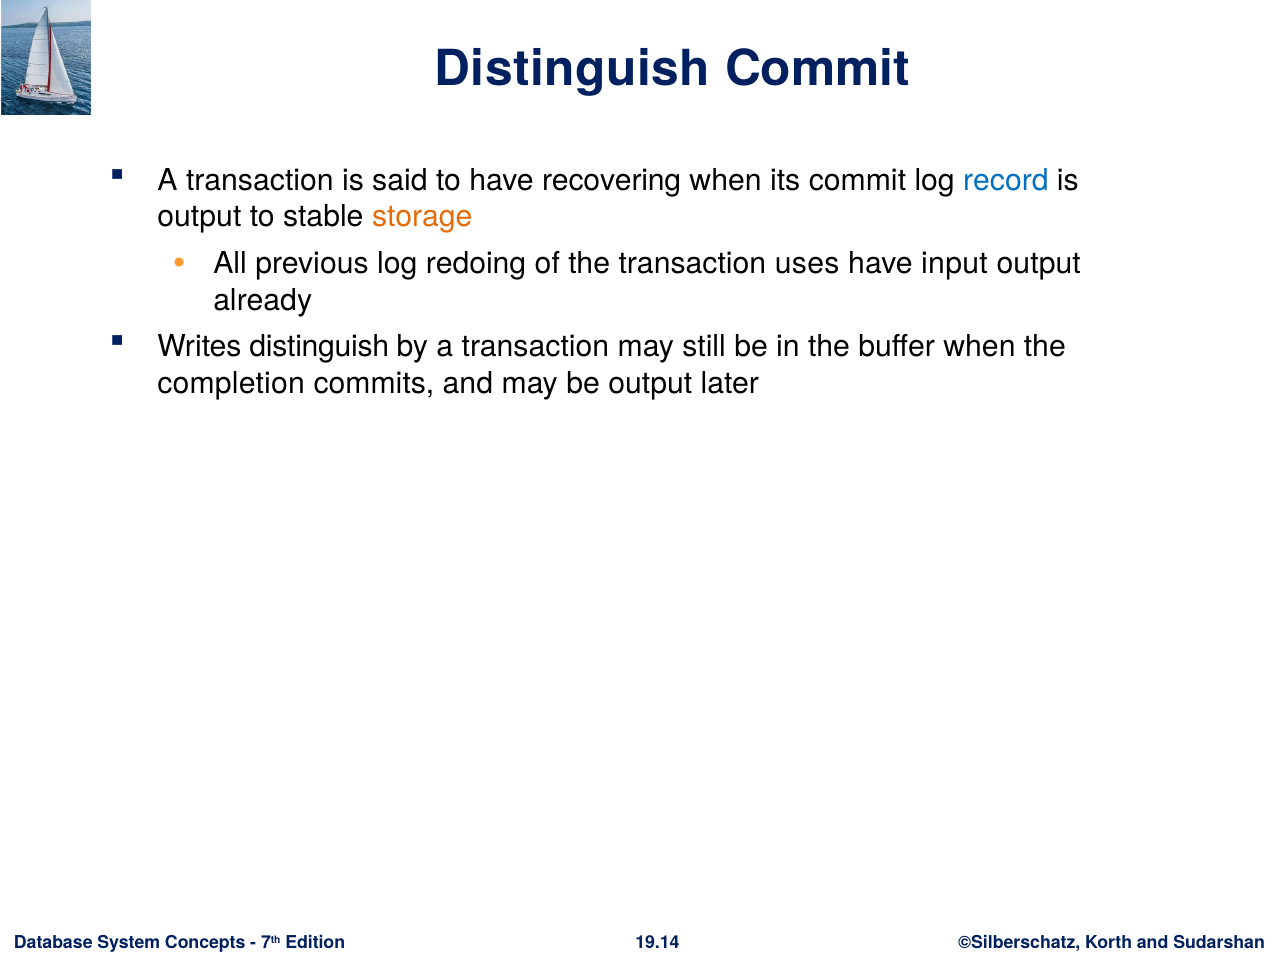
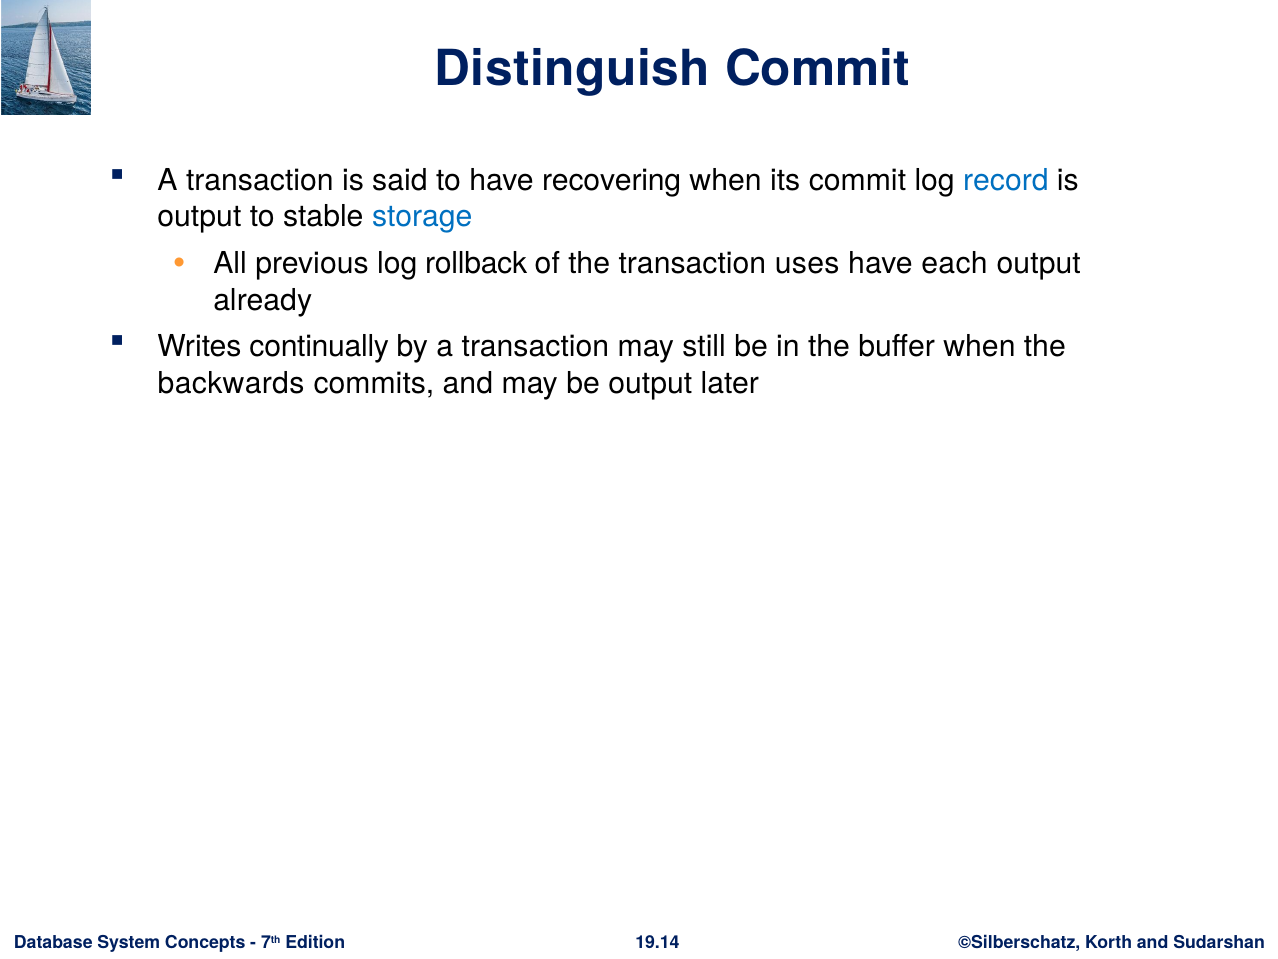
storage colour: orange -> blue
redoing: redoing -> rollback
input: input -> each
Writes distinguish: distinguish -> continually
completion: completion -> backwards
